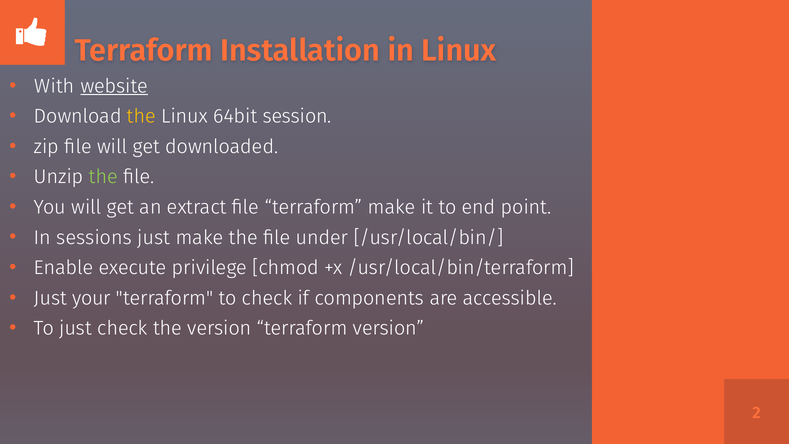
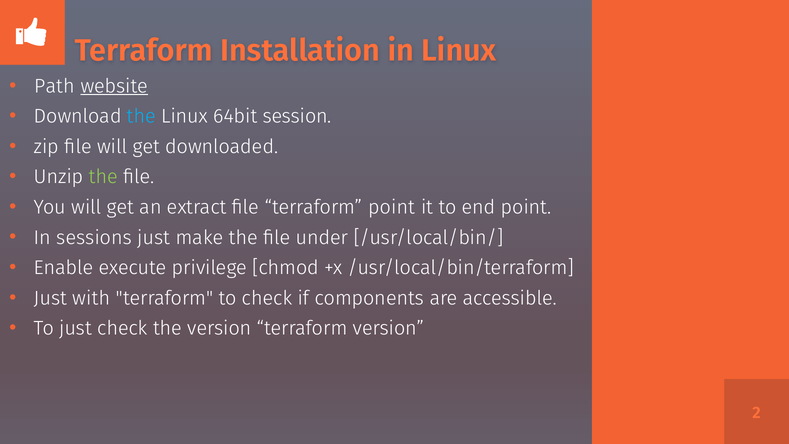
With: With -> Path
the at (141, 116) colour: yellow -> light blue
terraform make: make -> point
your: your -> with
